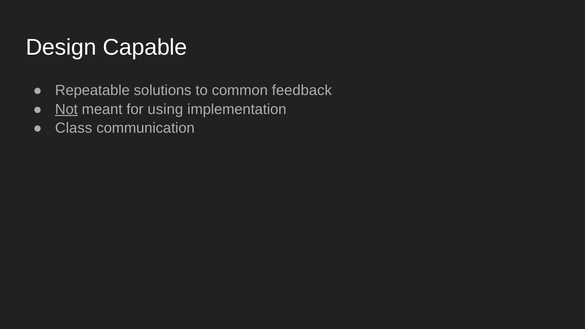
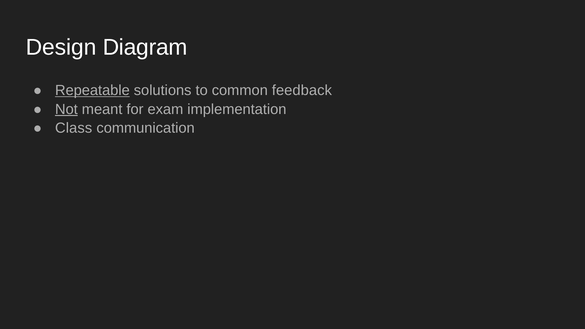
Capable: Capable -> Diagram
Repeatable underline: none -> present
using: using -> exam
